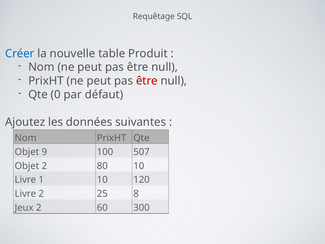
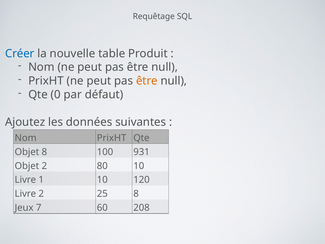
être at (147, 81) colour: red -> orange
Objet 9: 9 -> 8
507: 507 -> 931
Jeux 2: 2 -> 7
300: 300 -> 208
